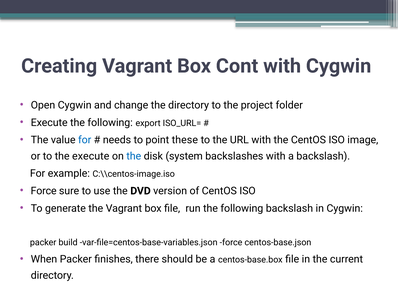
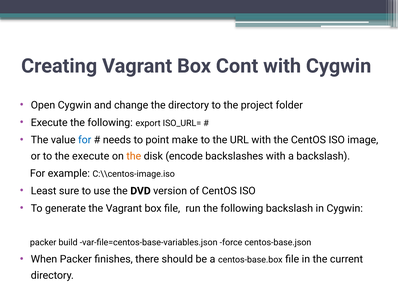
these: these -> make
the at (134, 156) colour: blue -> orange
system: system -> encode
Force at (44, 191): Force -> Least
